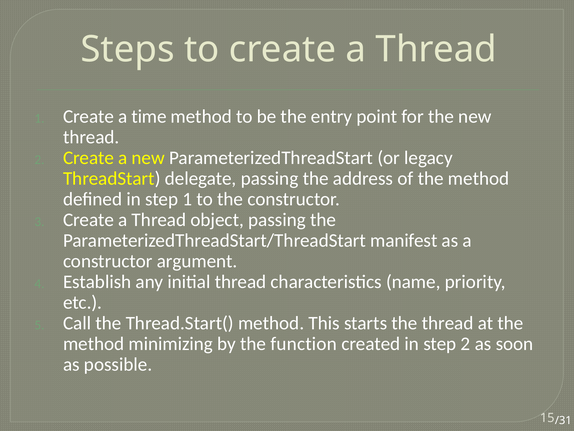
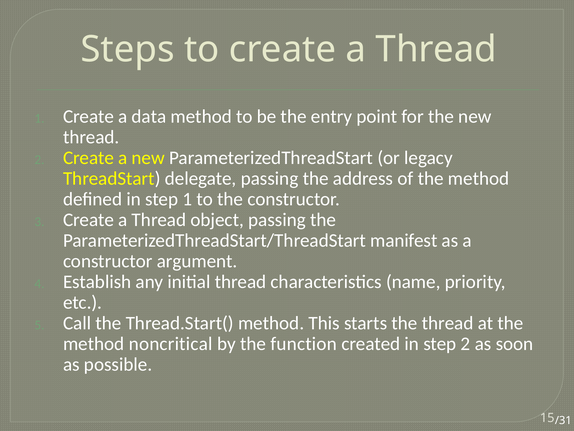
time: time -> data
minimizing: minimizing -> noncritical
